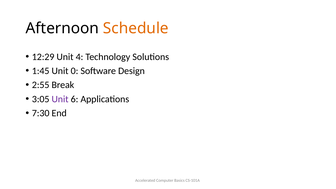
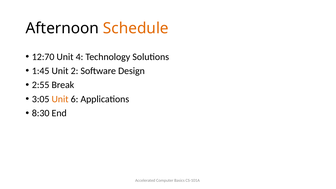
12:29: 12:29 -> 12:70
0: 0 -> 2
Unit at (60, 99) colour: purple -> orange
7:30: 7:30 -> 8:30
